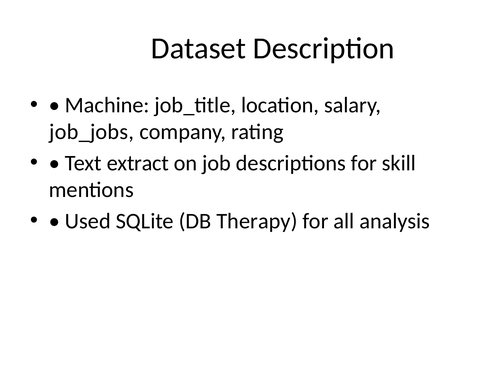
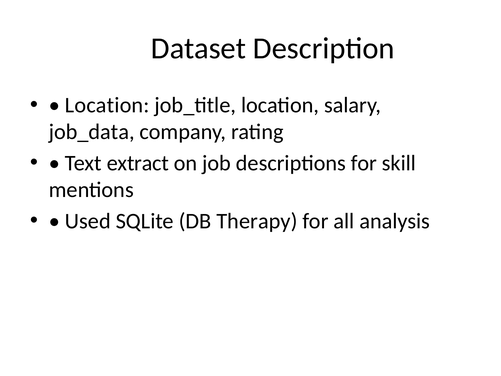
Machine at (107, 105): Machine -> Location
job_jobs: job_jobs -> job_data
